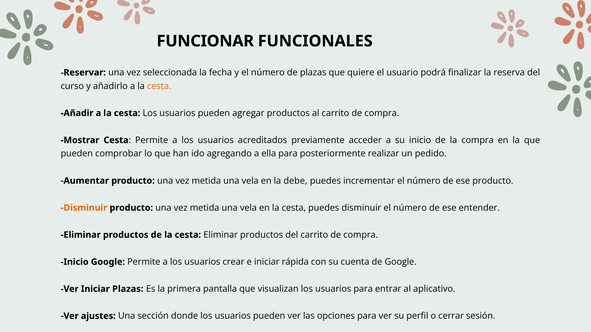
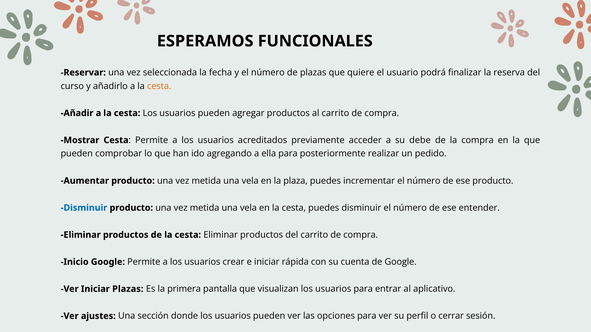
FUNCIONAR: FUNCIONAR -> ESPERAMOS
su inicio: inicio -> debe
debe: debe -> plaza
Disminuir at (84, 208) colour: orange -> blue
